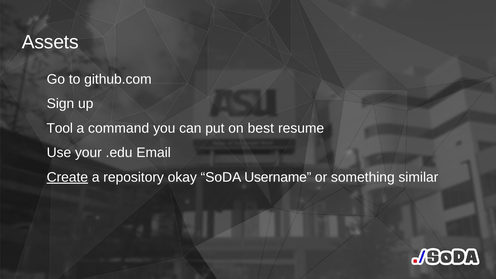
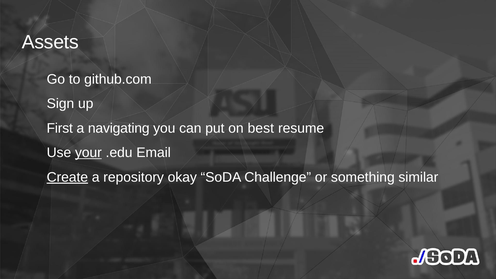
Tool: Tool -> First
command: command -> navigating
your underline: none -> present
Username: Username -> Challenge
